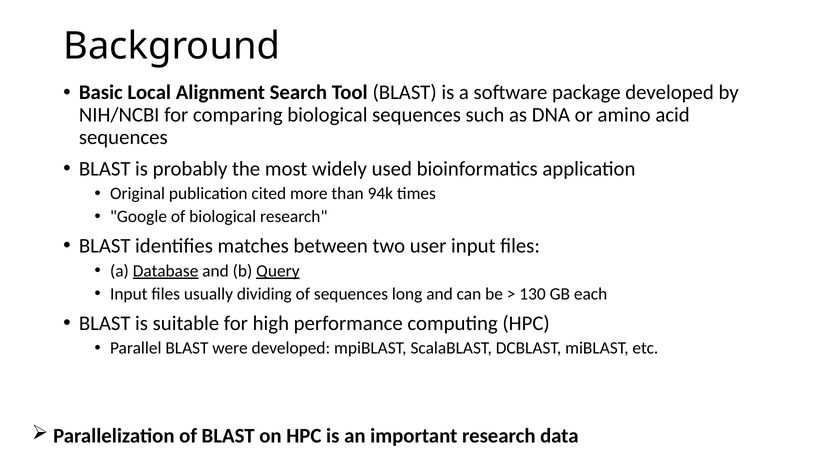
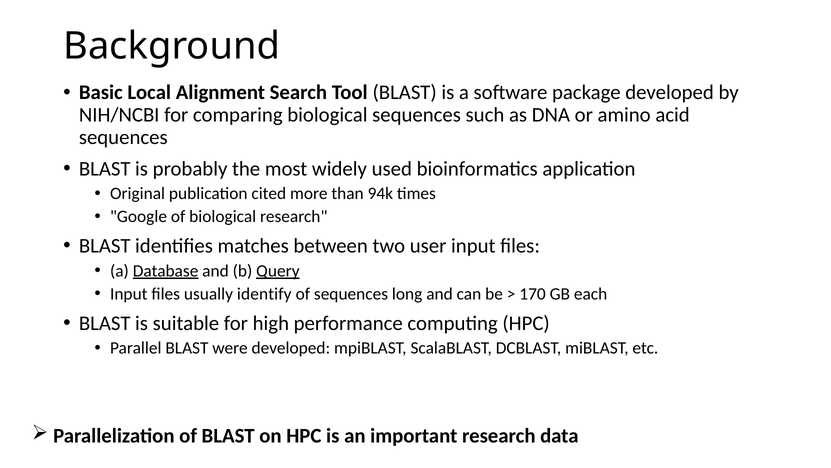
dividing: dividing -> identify
130: 130 -> 170
